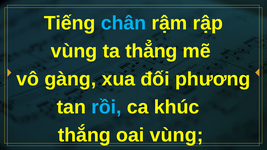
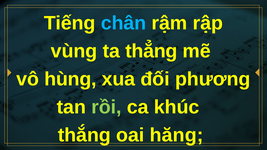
gàng: gàng -> hùng
rồi colour: light blue -> light green
oai vùng: vùng -> hăng
